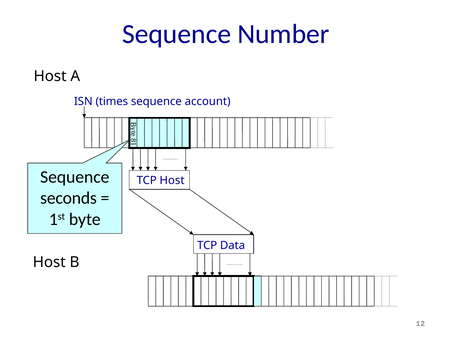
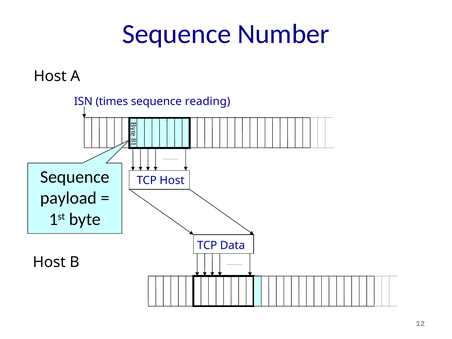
account: account -> reading
seconds: seconds -> payload
